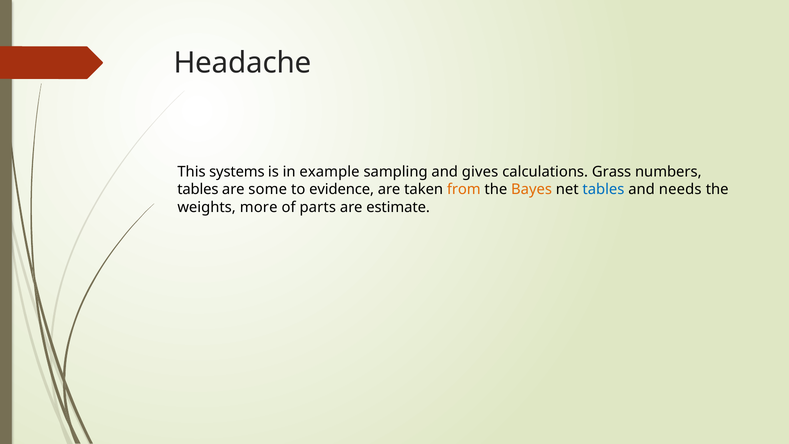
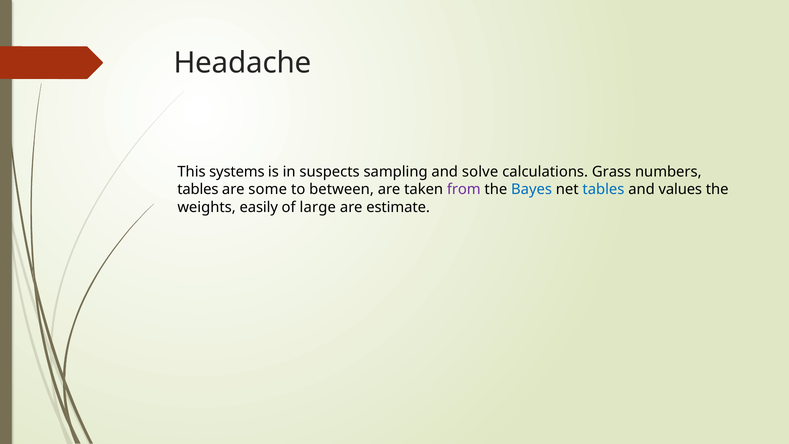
example: example -> suspects
gives: gives -> solve
evidence: evidence -> between
from colour: orange -> purple
Bayes colour: orange -> blue
needs: needs -> values
more: more -> easily
parts: parts -> large
